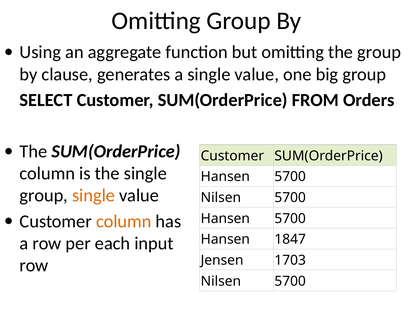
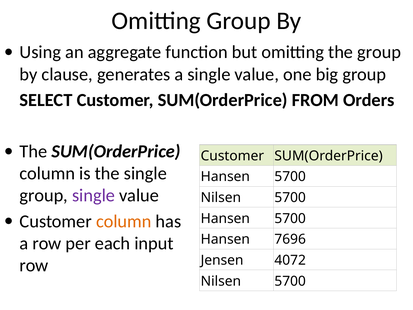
single at (94, 195) colour: orange -> purple
1847: 1847 -> 7696
1703: 1703 -> 4072
